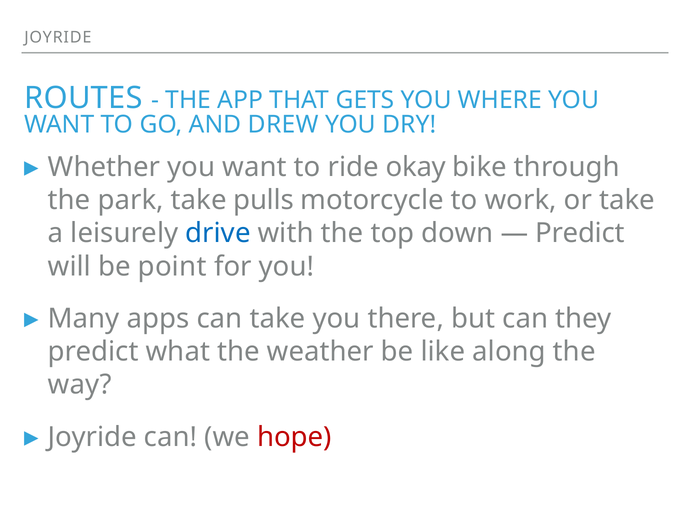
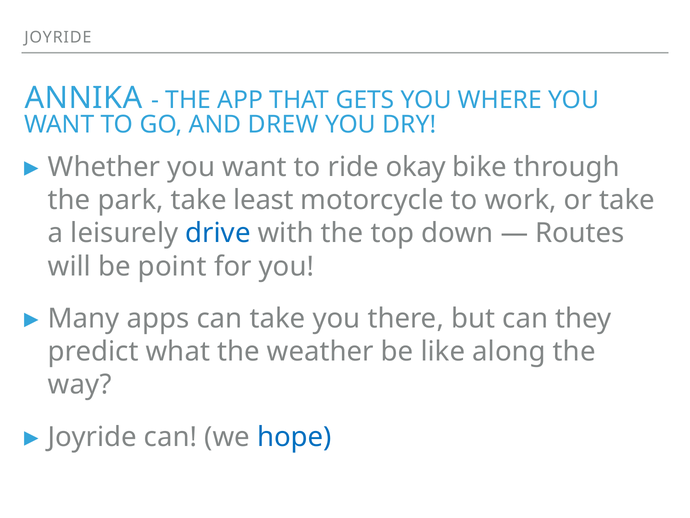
ROUTES: ROUTES -> ANNIKA
pulls: pulls -> least
Predict at (580, 233): Predict -> Routes
hope colour: red -> blue
